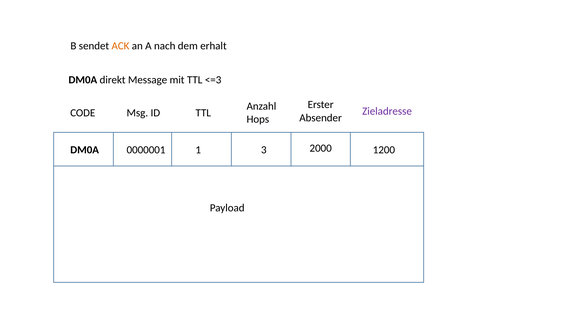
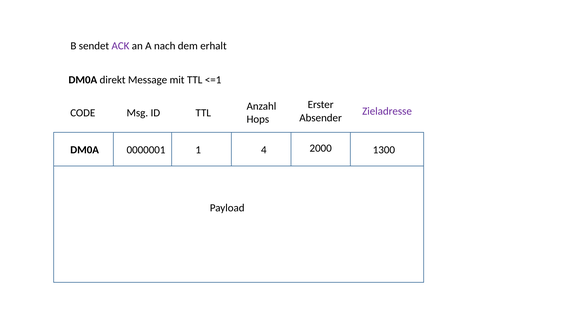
ACK colour: orange -> purple
<=3: <=3 -> <=1
3: 3 -> 4
1200: 1200 -> 1300
